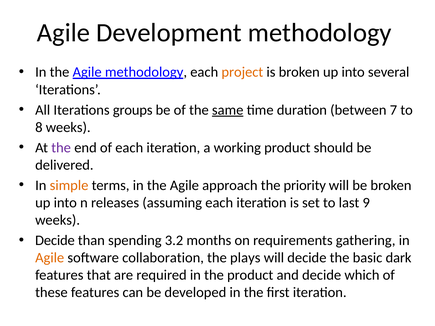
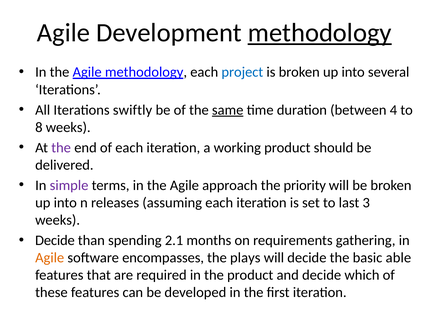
methodology at (320, 33) underline: none -> present
project colour: orange -> blue
groups: groups -> swiftly
7: 7 -> 4
simple colour: orange -> purple
9: 9 -> 3
3.2: 3.2 -> 2.1
collaboration: collaboration -> encompasses
dark: dark -> able
